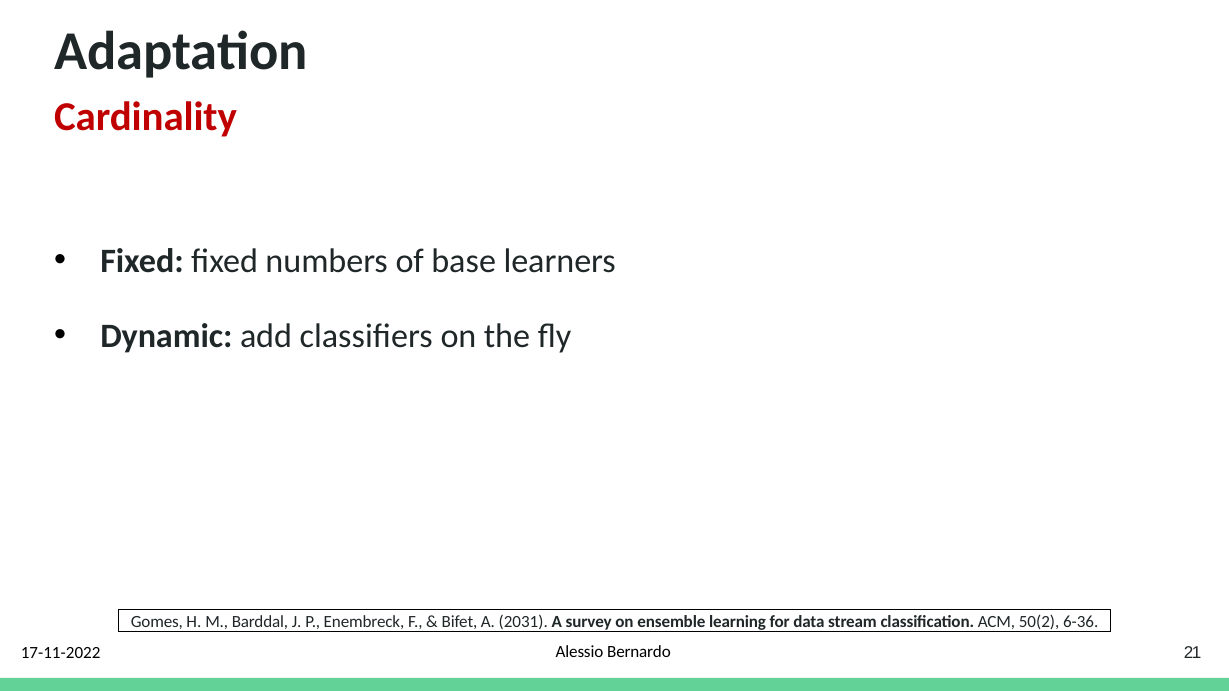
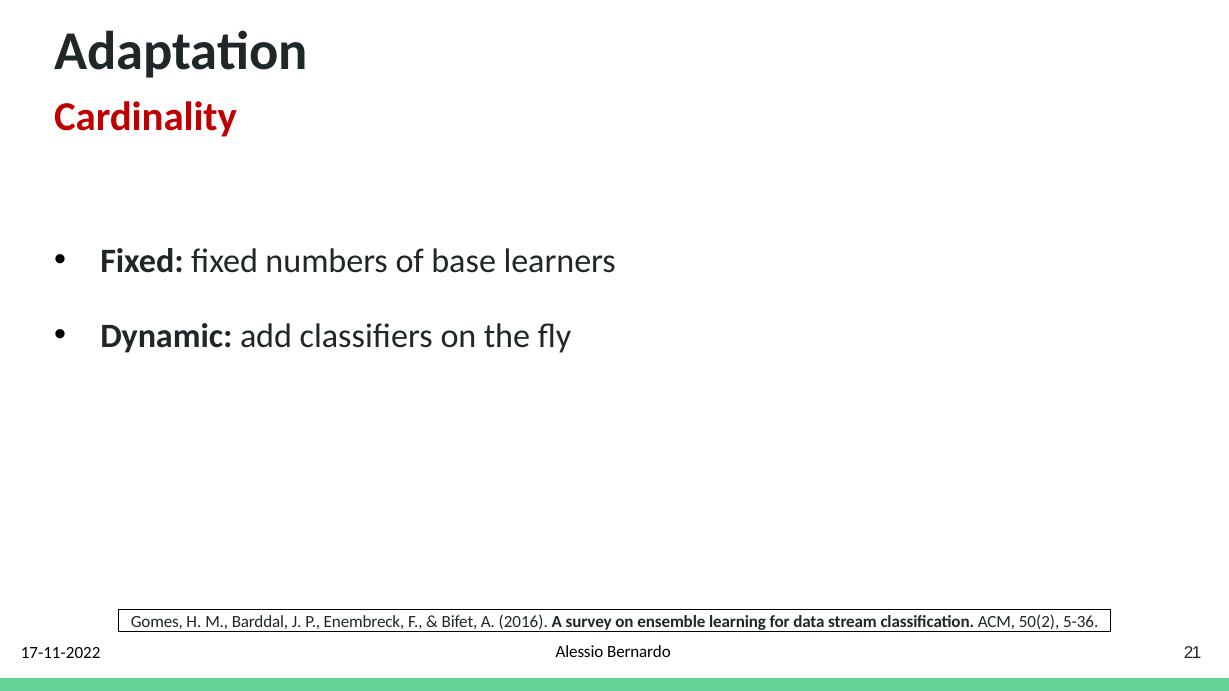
2031: 2031 -> 2016
6-36: 6-36 -> 5-36
